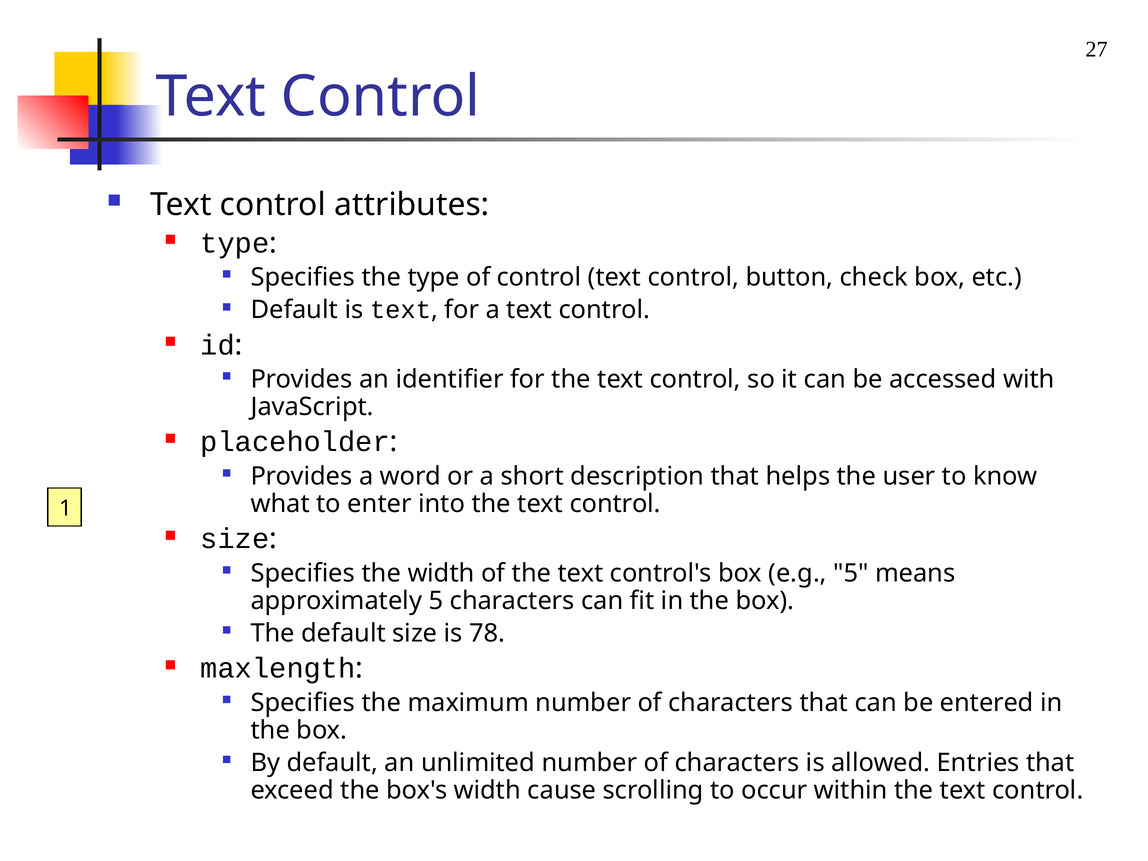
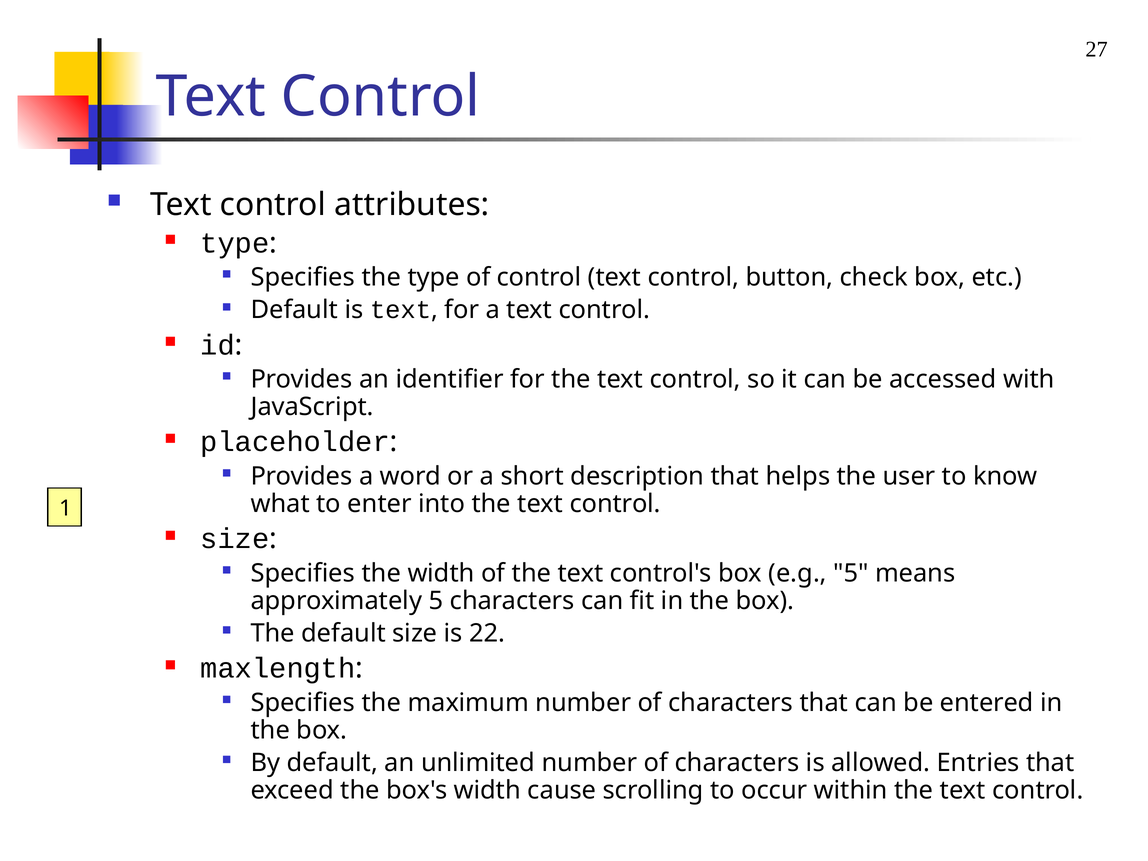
78: 78 -> 22
